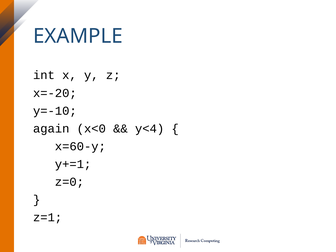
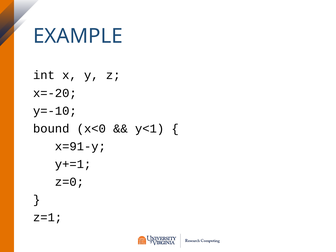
again: again -> bound
y<4: y<4 -> y<1
x=60-y: x=60-y -> x=91-y
